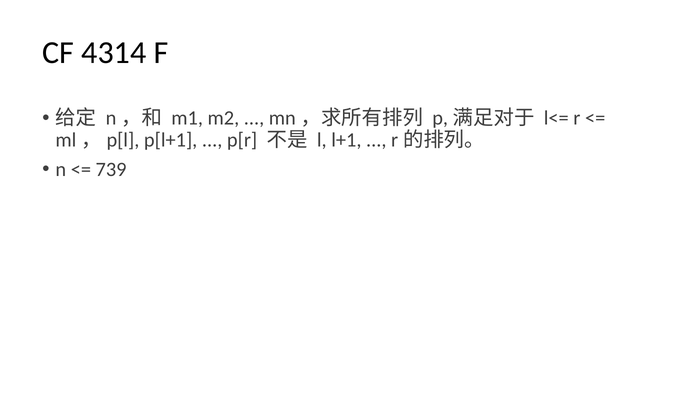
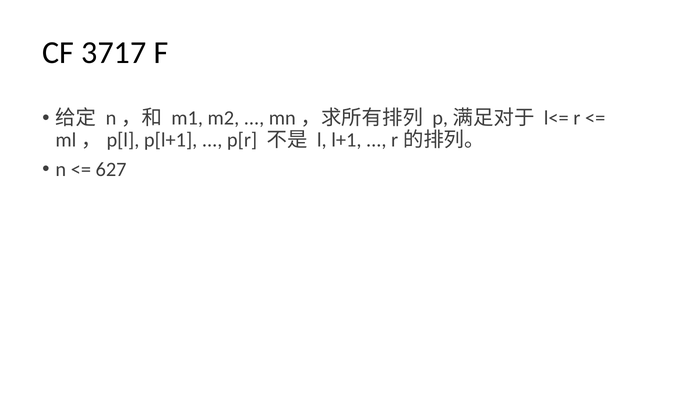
4314: 4314 -> 3717
739: 739 -> 627
